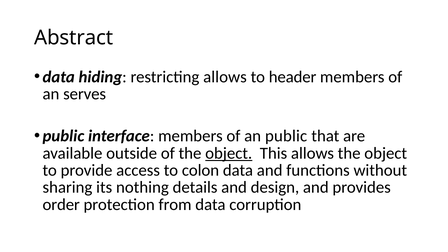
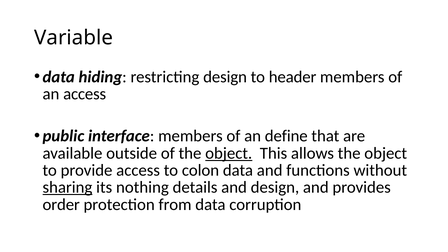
Abstract: Abstract -> Variable
restricting allows: allows -> design
an serves: serves -> access
an public: public -> define
sharing underline: none -> present
